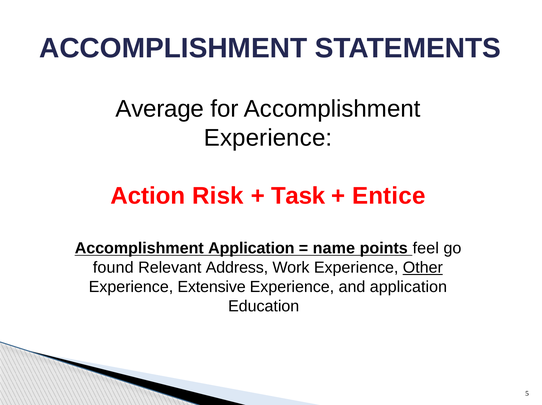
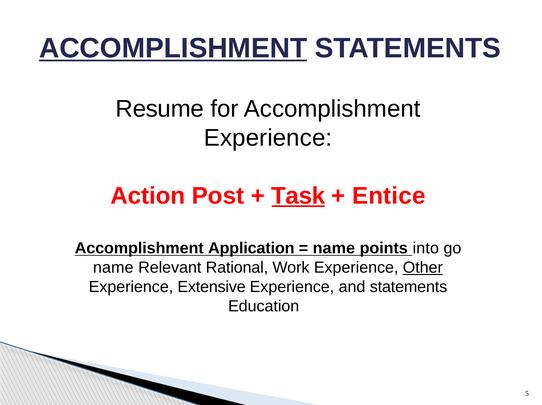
ACCOMPLISHMENT at (173, 48) underline: none -> present
Average: Average -> Resume
Risk: Risk -> Post
Task underline: none -> present
feel: feel -> into
found at (113, 267): found -> name
Address: Address -> Rational
and application: application -> statements
